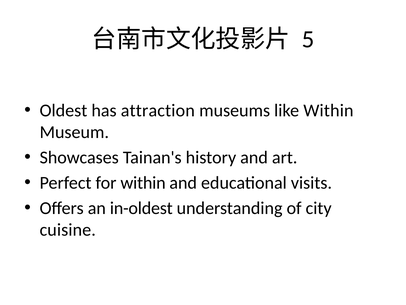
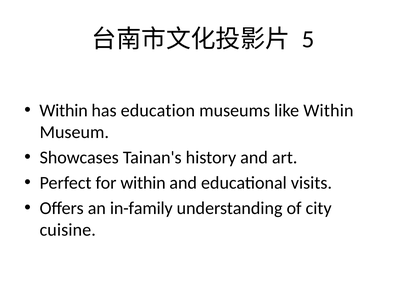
Oldest at (63, 110): Oldest -> Within
attraction: attraction -> education
in-oldest: in-oldest -> in-family
